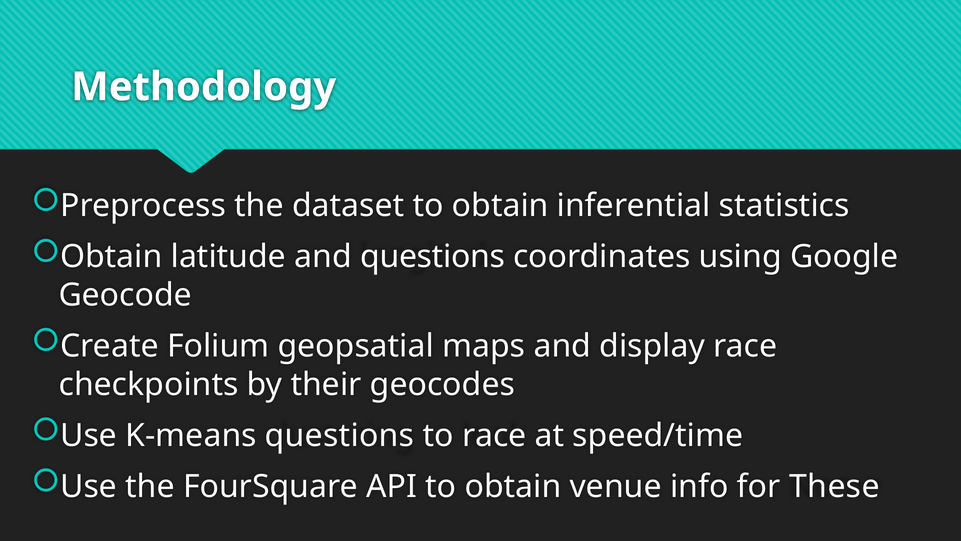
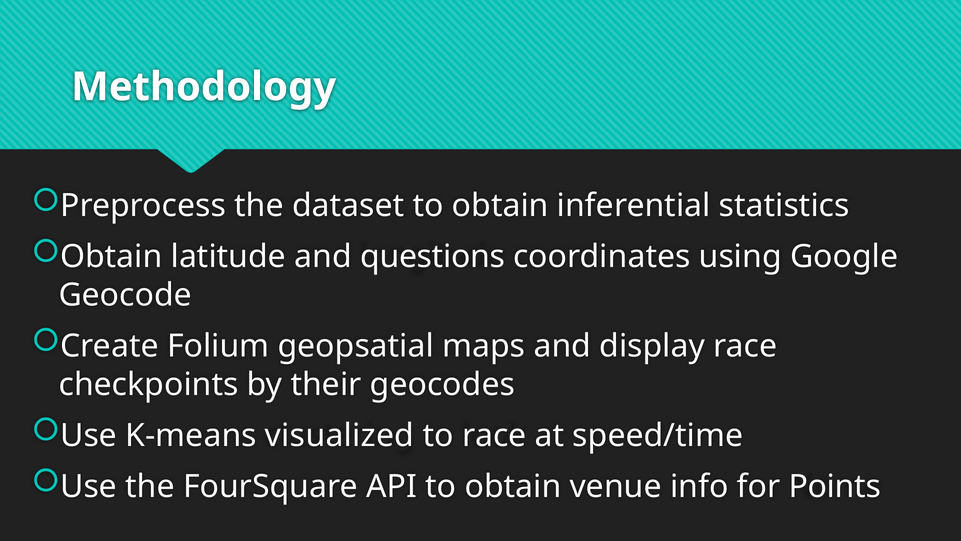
K-means questions: questions -> visualized
These: These -> Points
